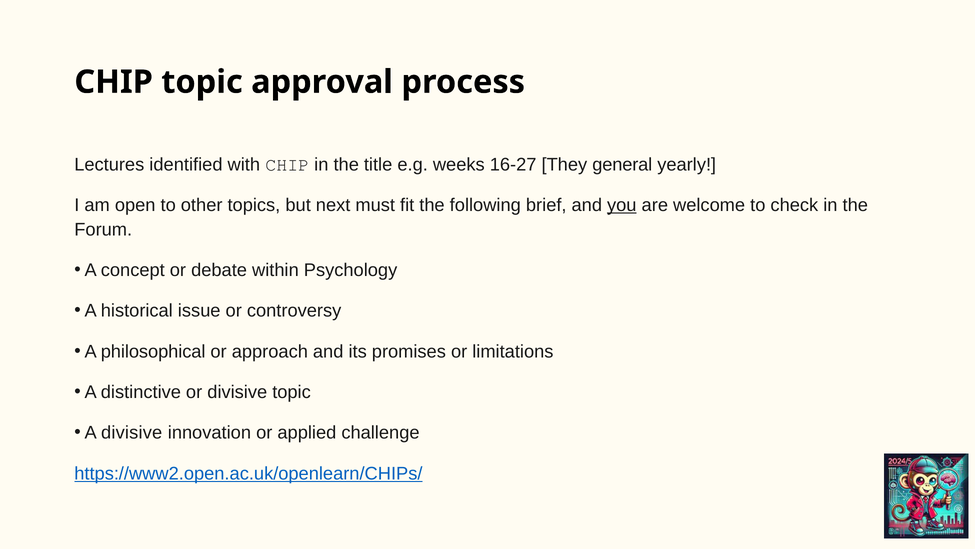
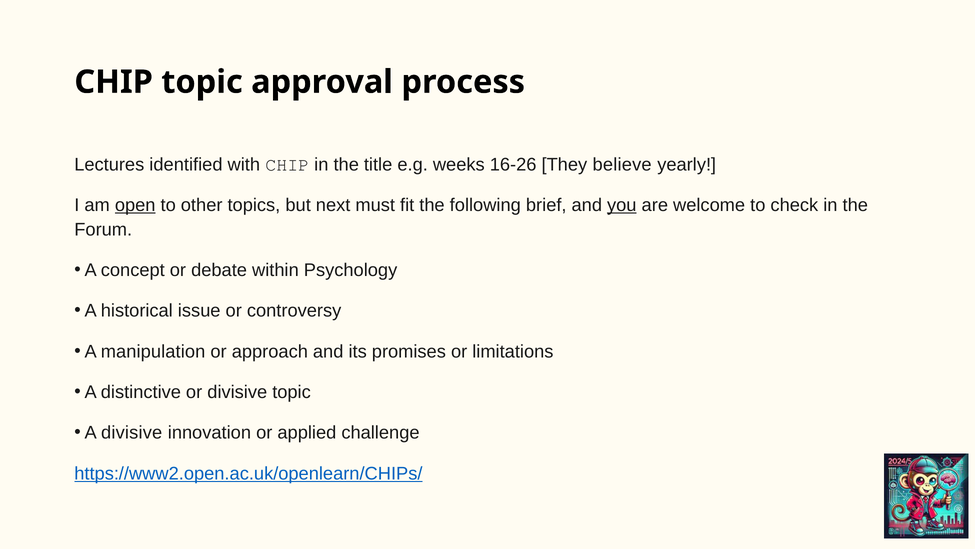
16-27: 16-27 -> 16-26
general: general -> believe
open underline: none -> present
philosophical: philosophical -> manipulation
